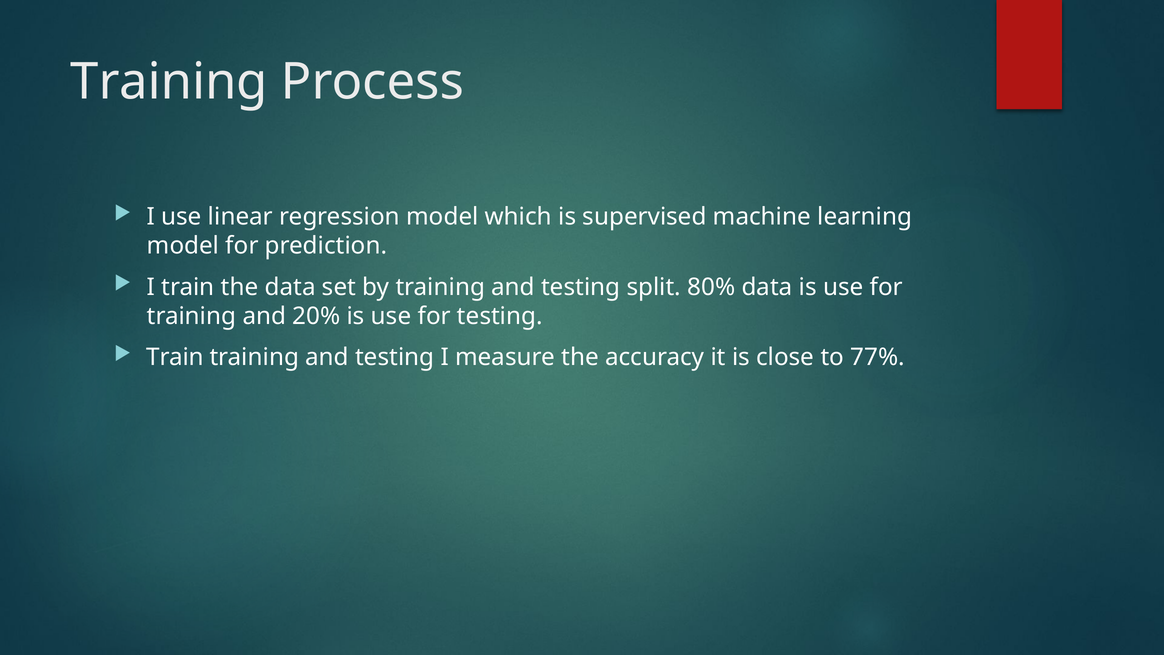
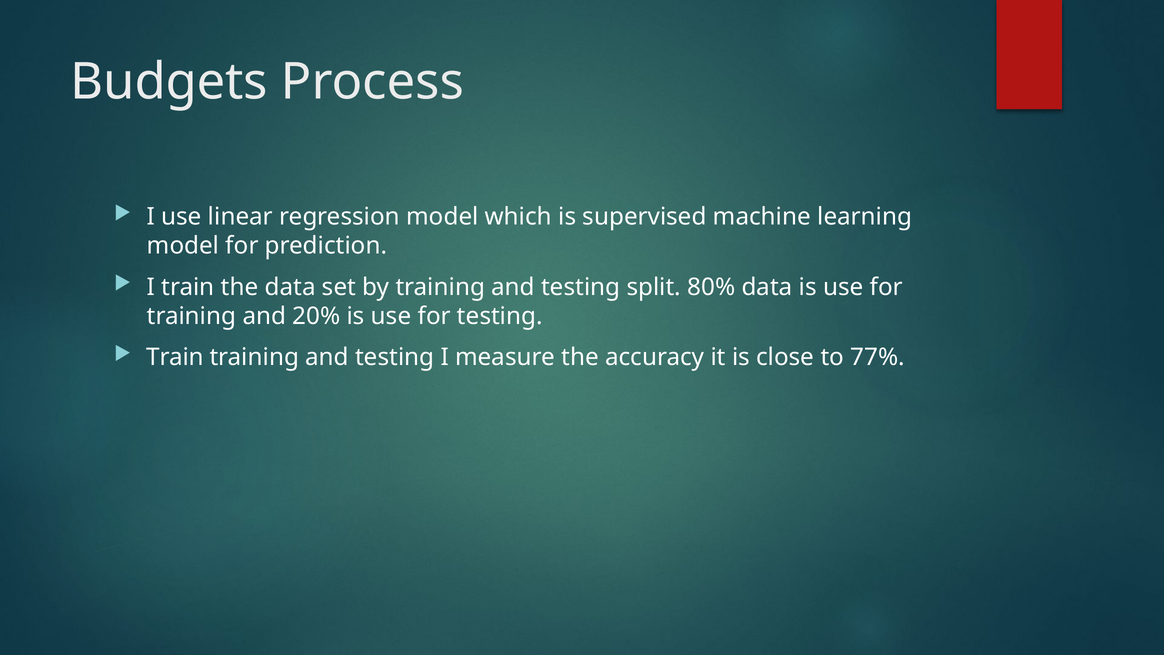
Training at (169, 82): Training -> Budgets
